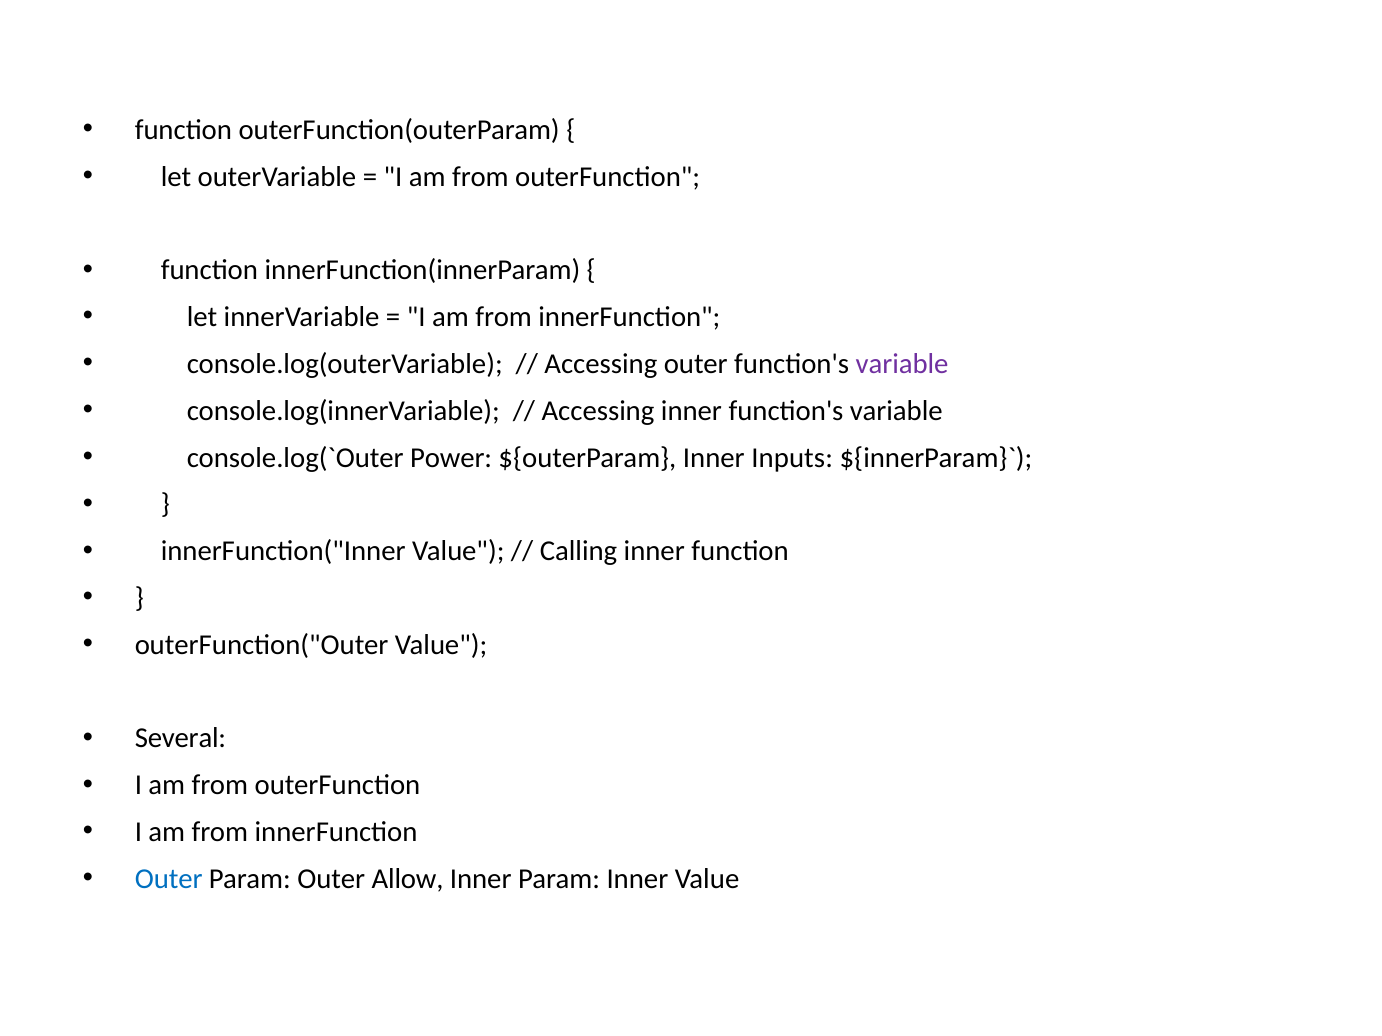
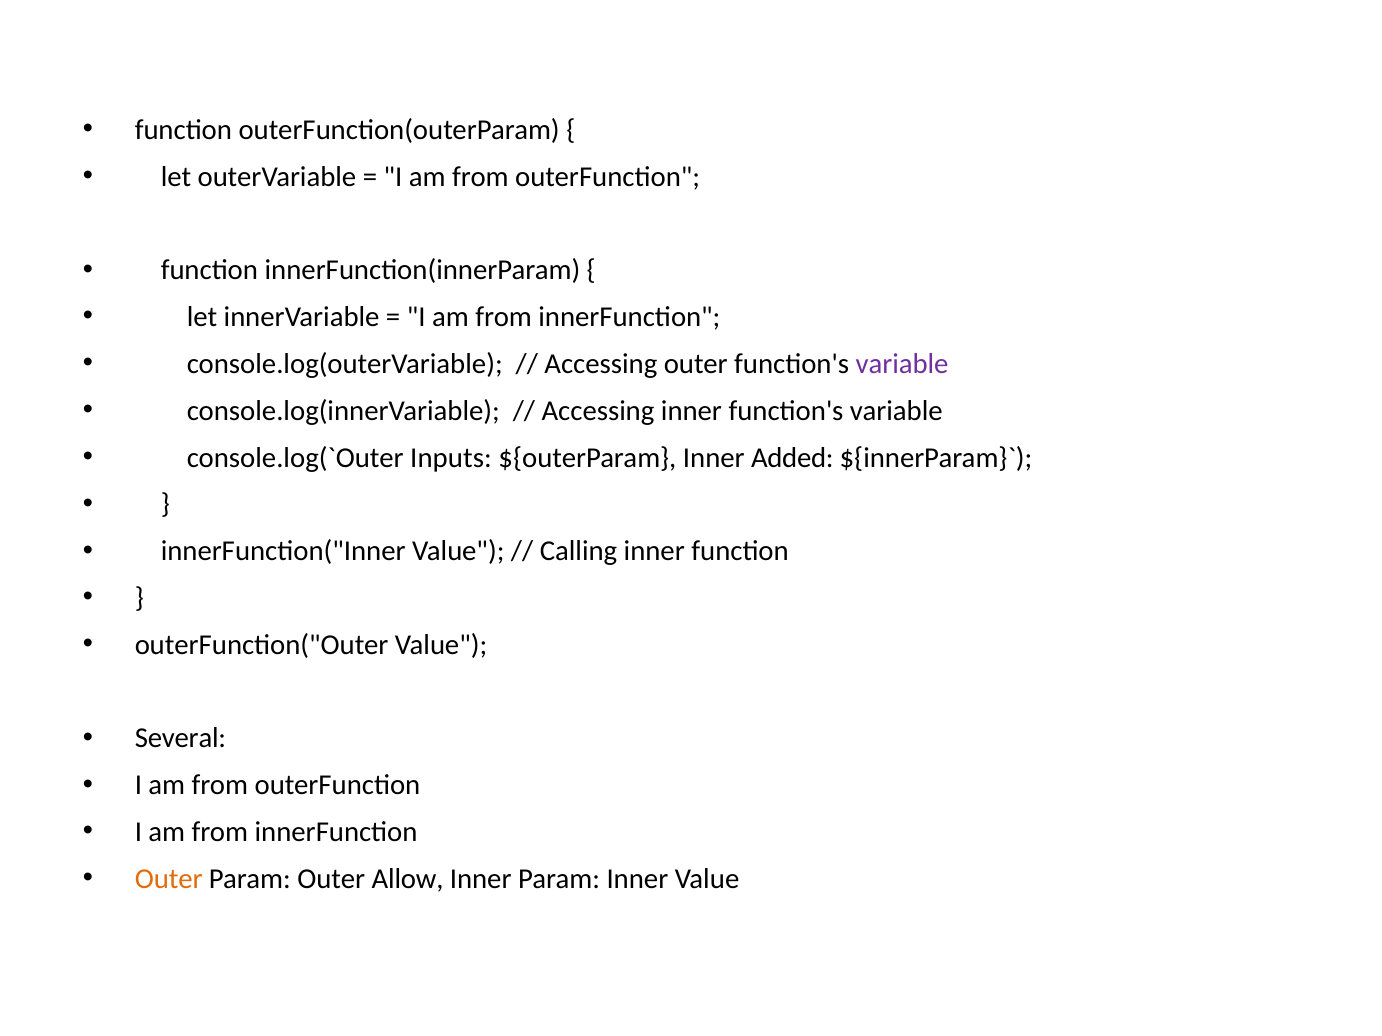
Power: Power -> Inputs
Inputs: Inputs -> Added
Outer at (169, 879) colour: blue -> orange
